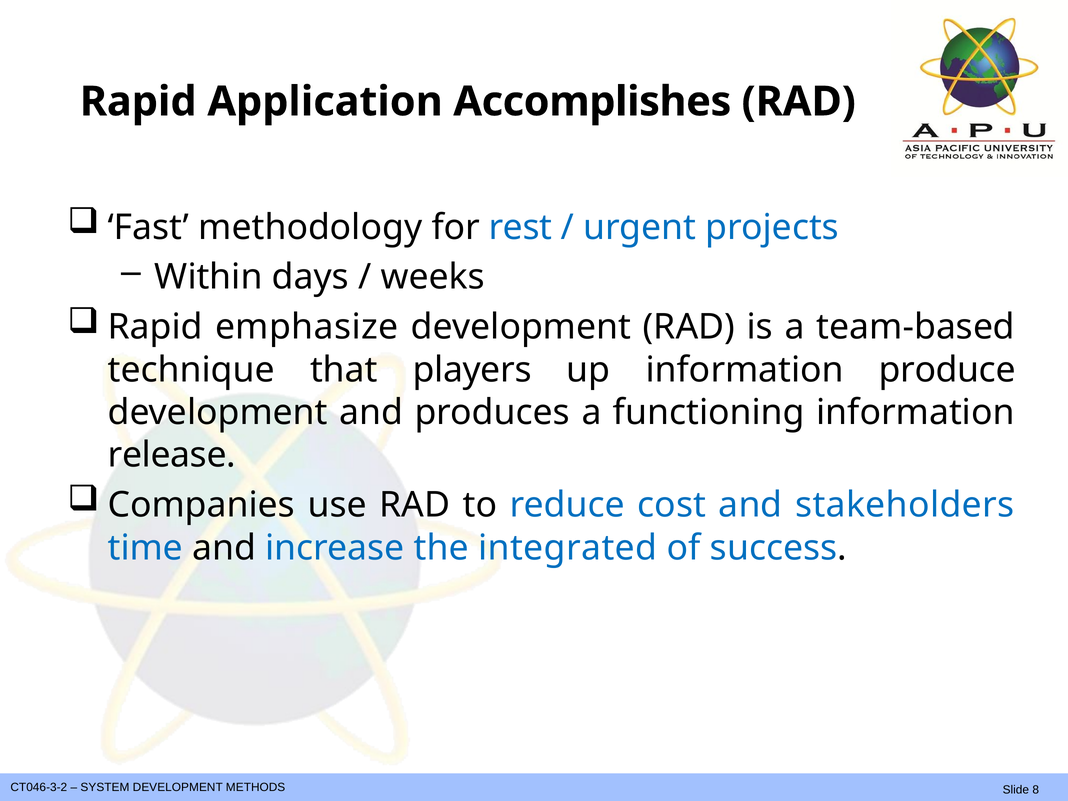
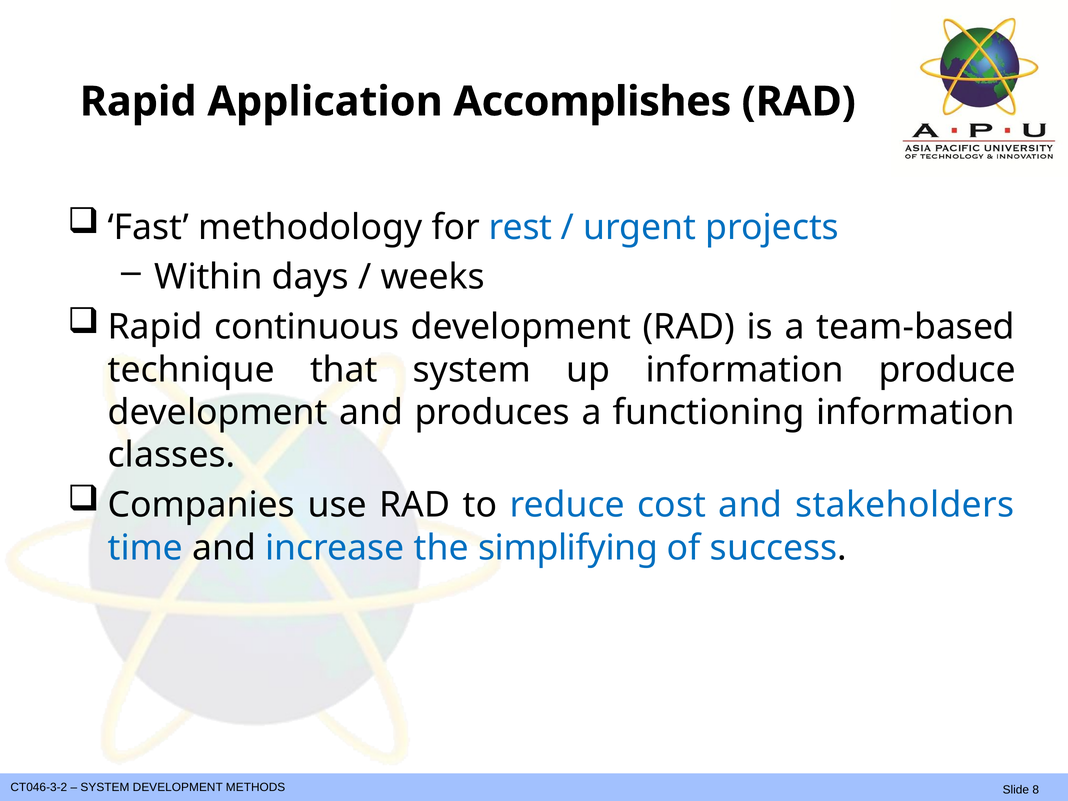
emphasize: emphasize -> continuous
that players: players -> system
release: release -> classes
integrated: integrated -> simplifying
